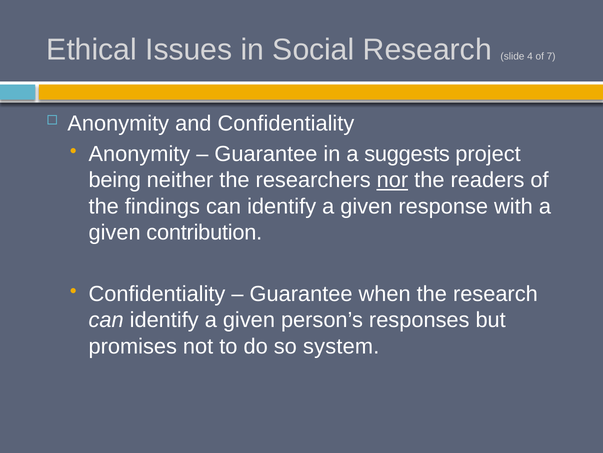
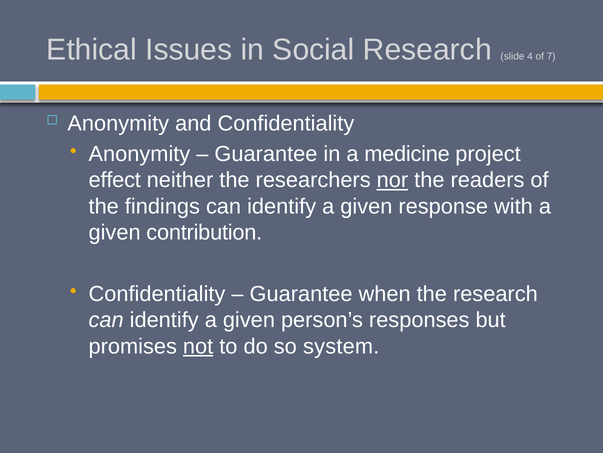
suggests: suggests -> medicine
being: being -> effect
not underline: none -> present
